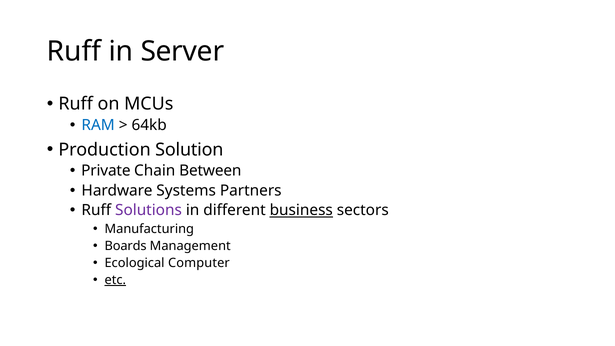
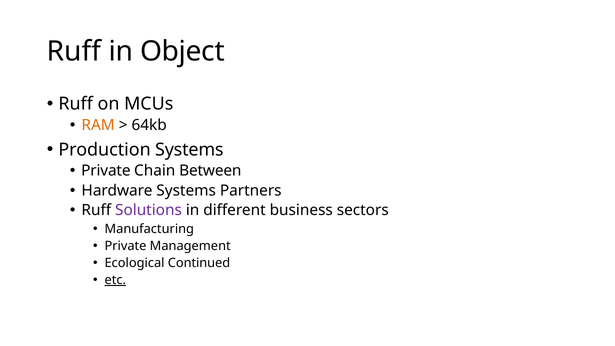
Server: Server -> Object
RAM colour: blue -> orange
Production Solution: Solution -> Systems
business underline: present -> none
Boards at (126, 246): Boards -> Private
Computer: Computer -> Continued
